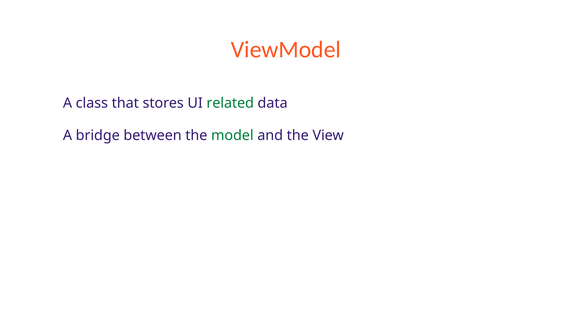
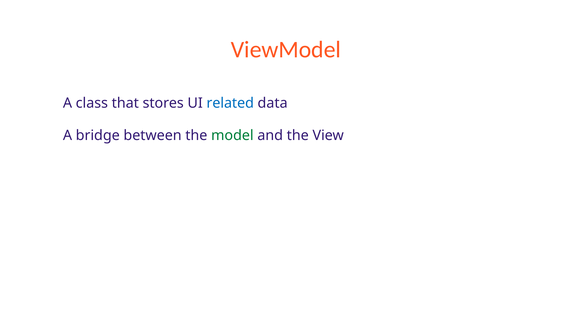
related colour: green -> blue
